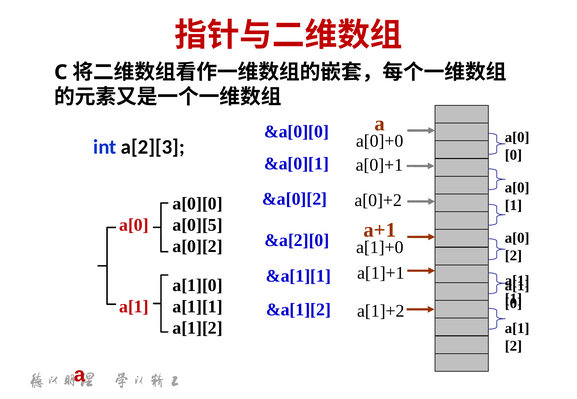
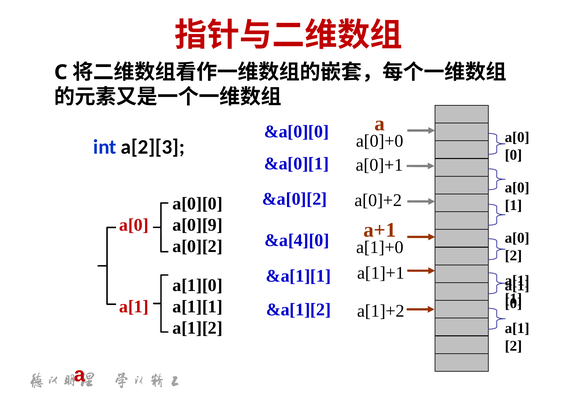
a[0][5: a[0][5 -> a[0][9
&a[2][0: &a[2][0 -> &a[4][0
